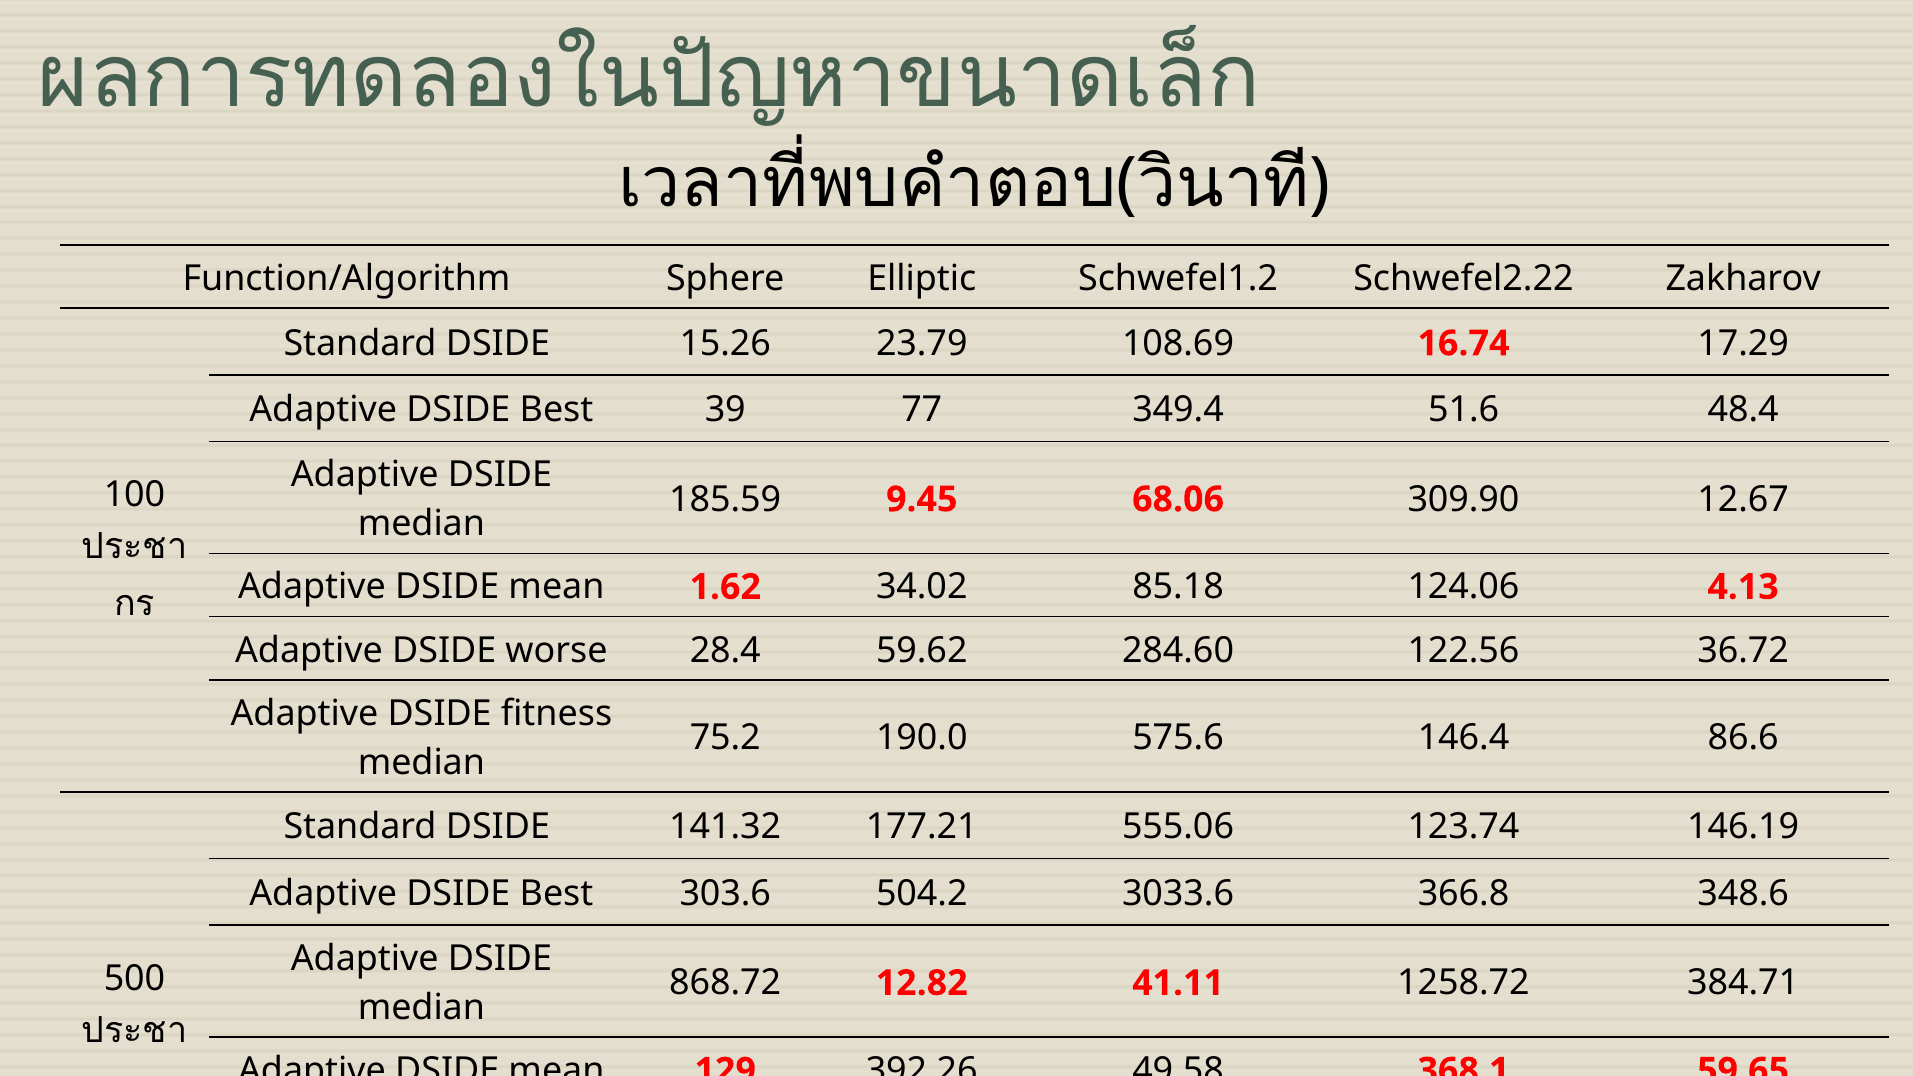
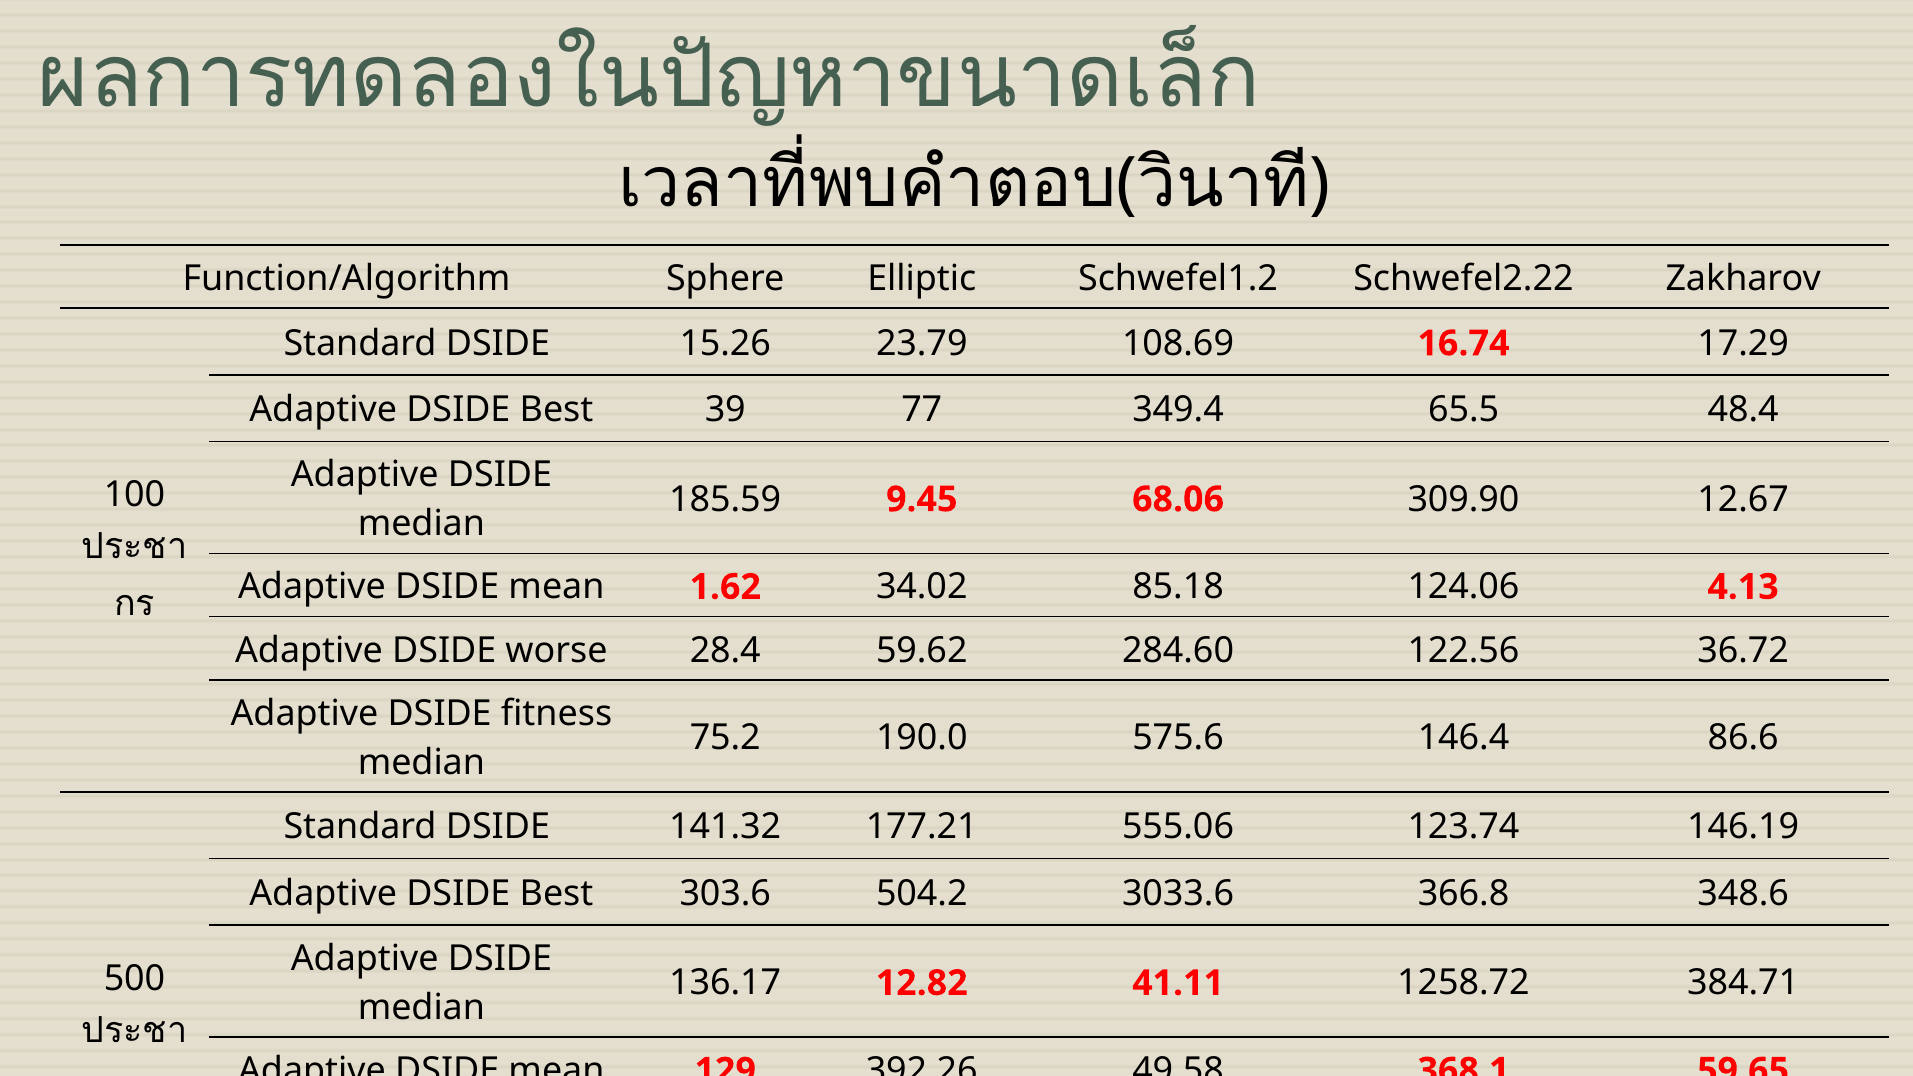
51.6: 51.6 -> 65.5
868.72: 868.72 -> 136.17
